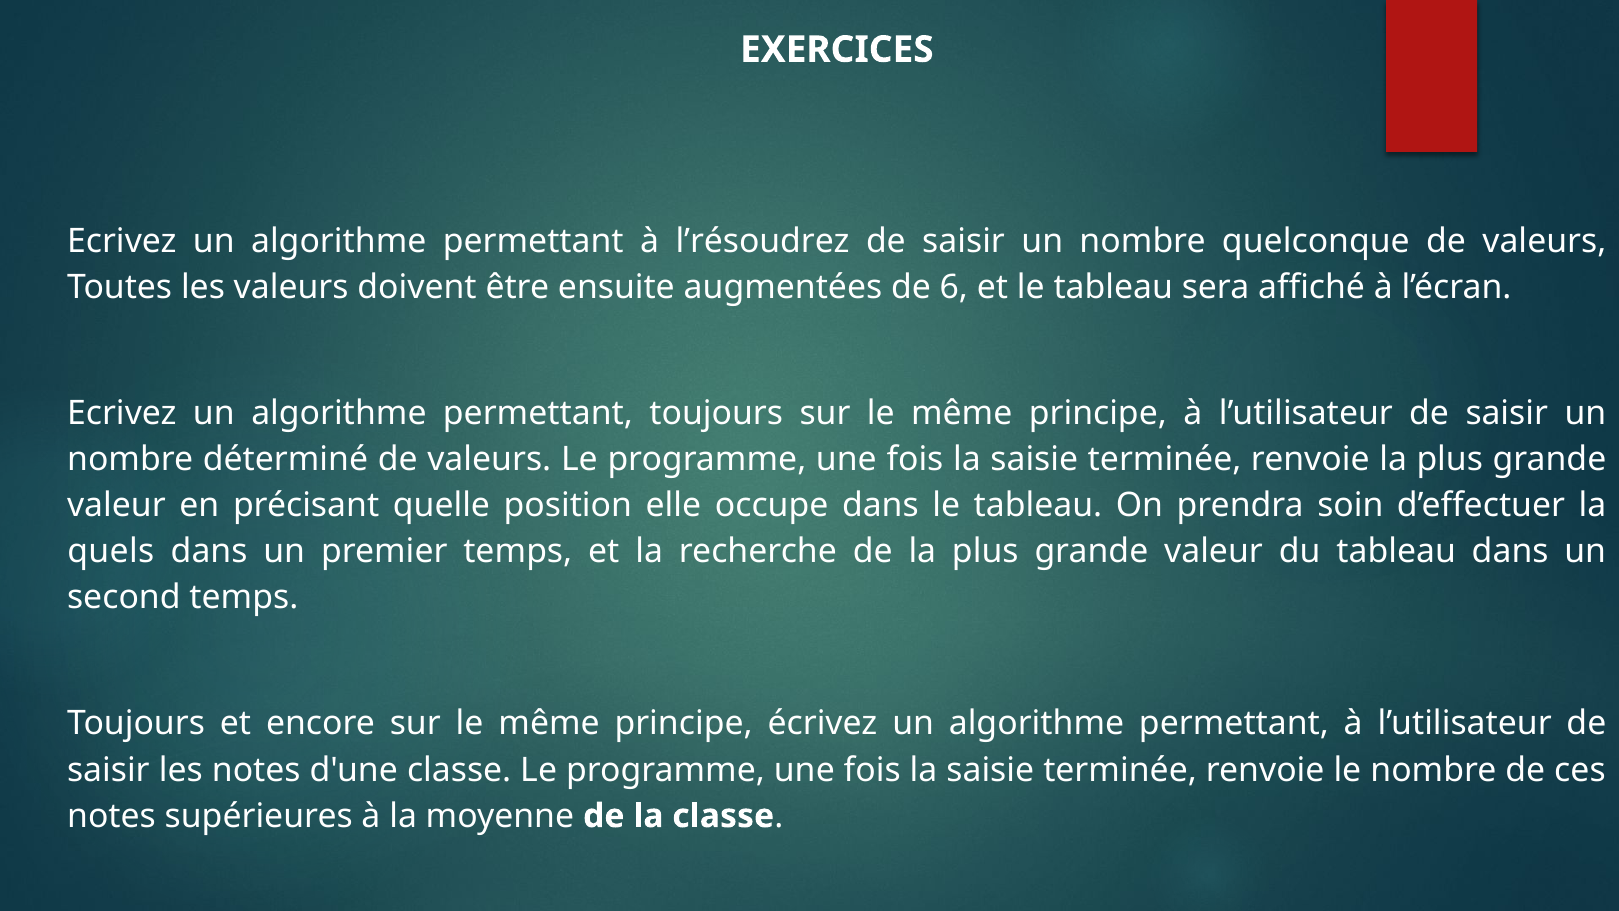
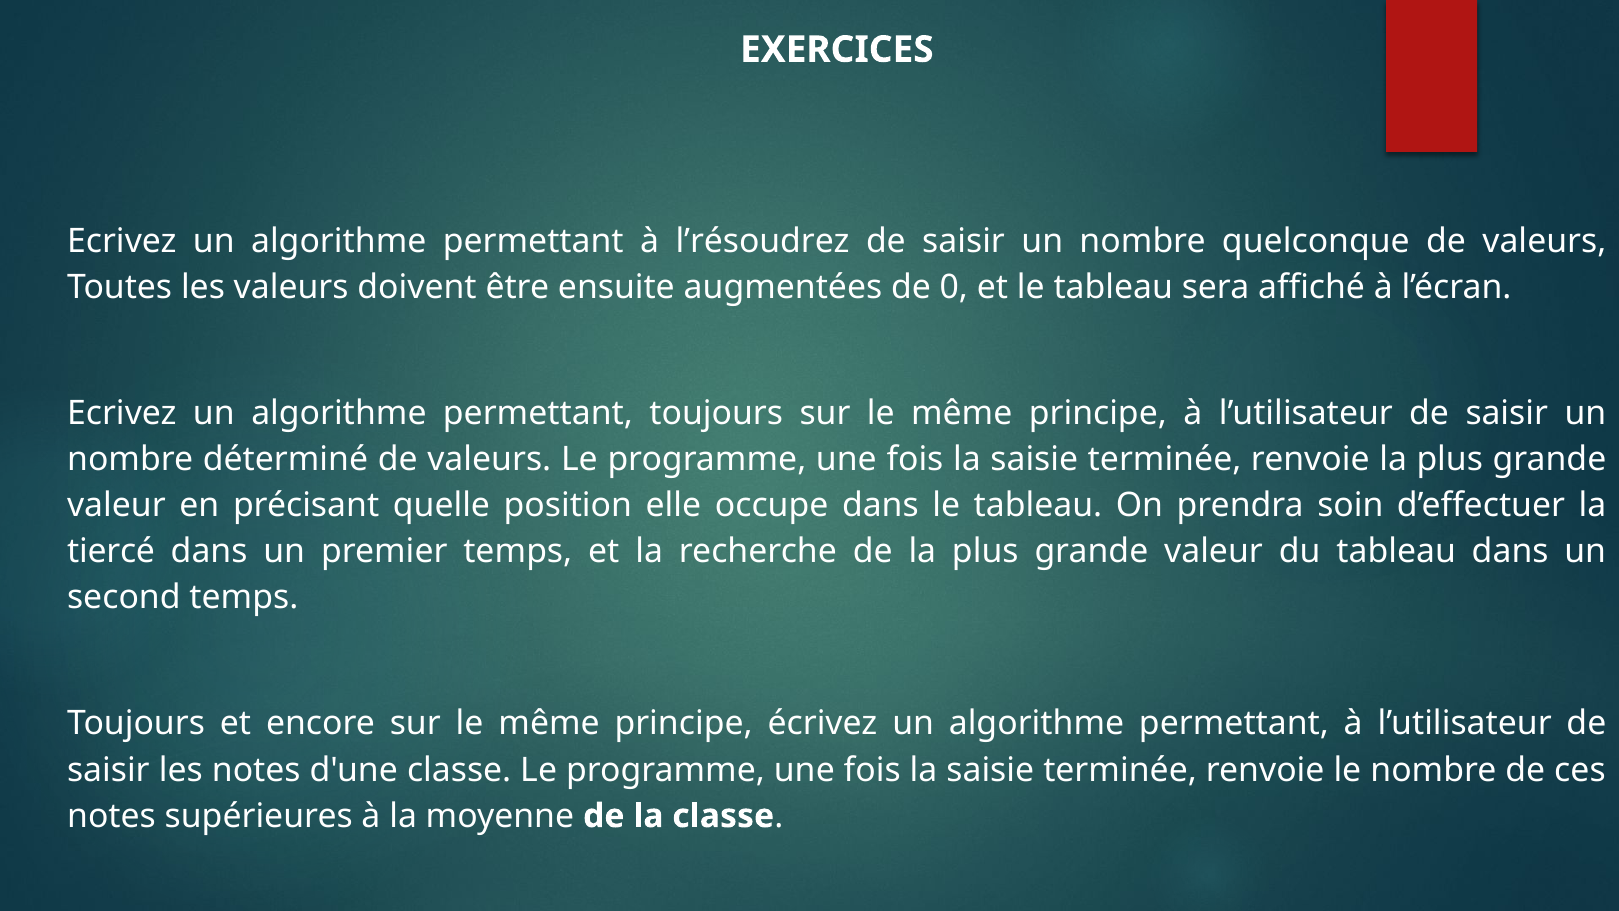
6: 6 -> 0
quels: quels -> tiercé
